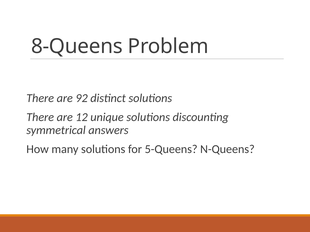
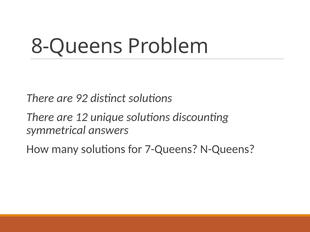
5-Queens: 5-Queens -> 7-Queens
